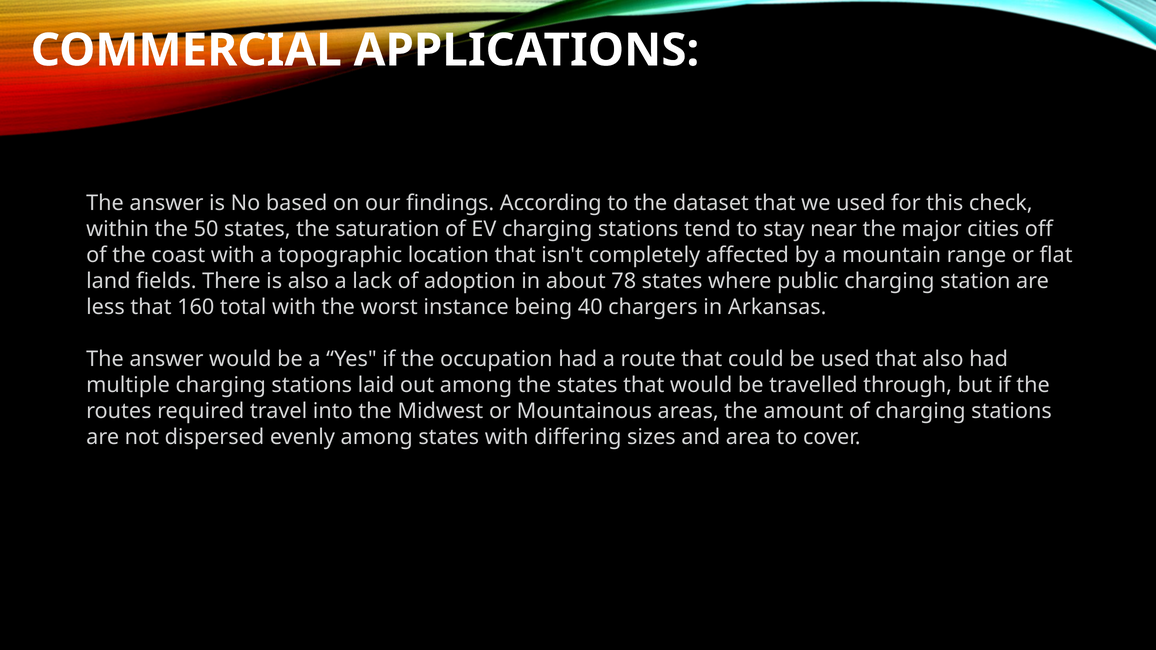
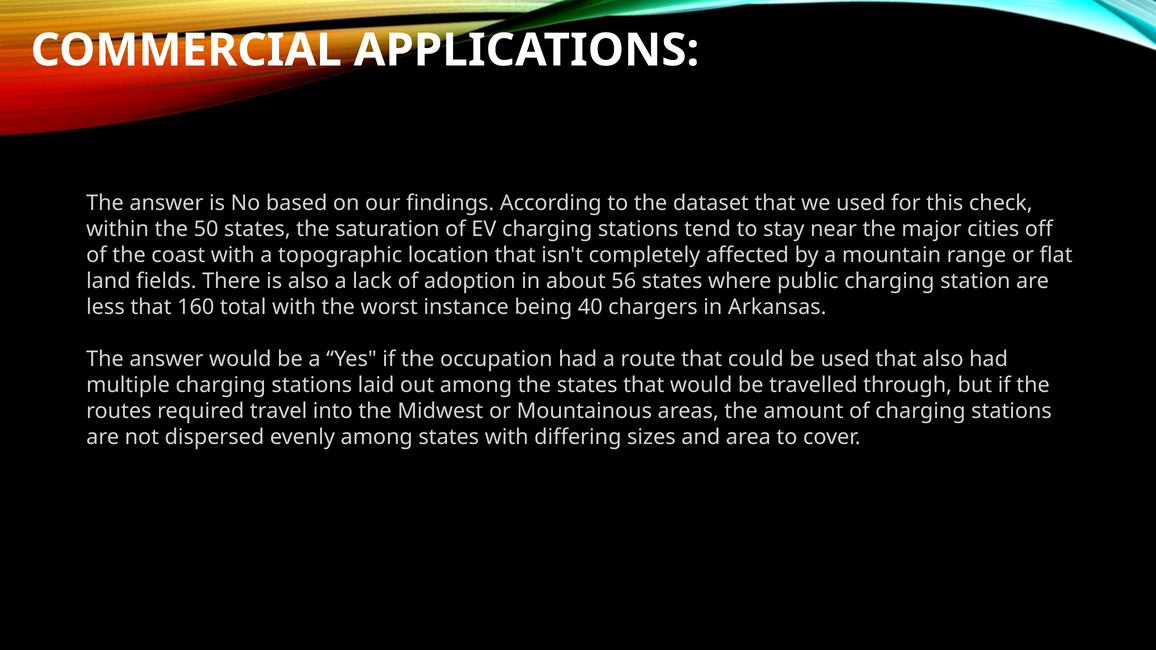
78: 78 -> 56
